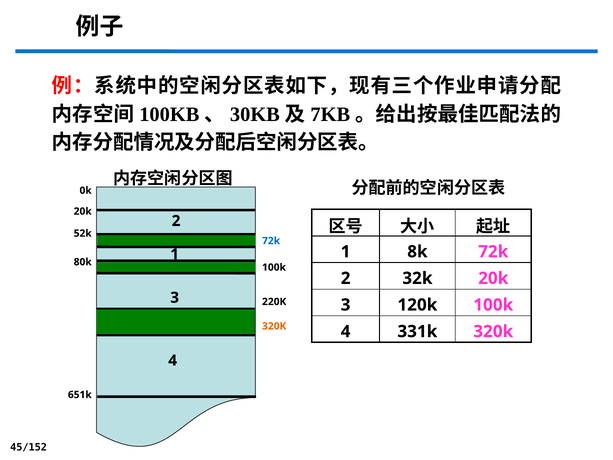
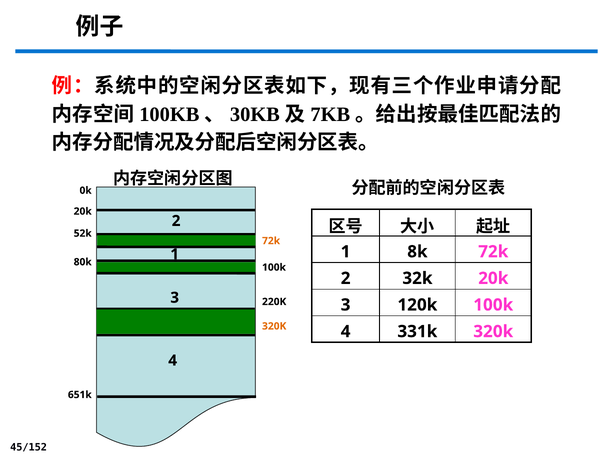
72k at (271, 241) colour: blue -> orange
